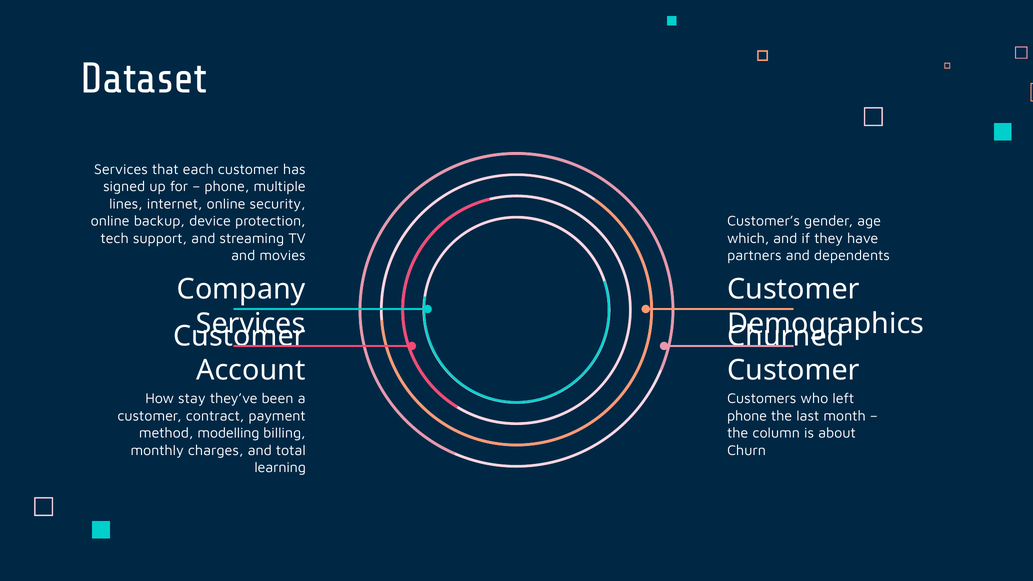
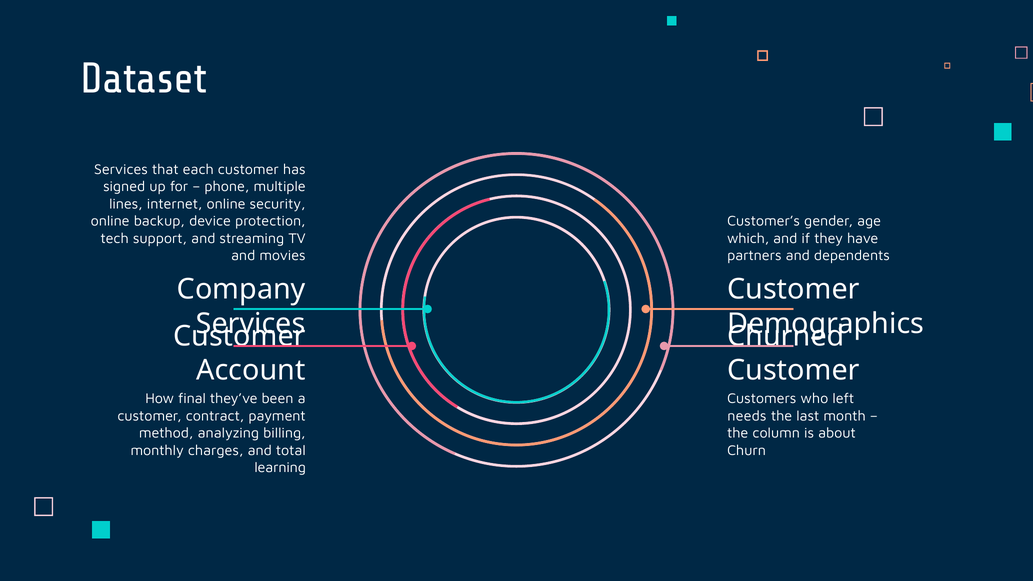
stay: stay -> final
phone at (747, 416): phone -> needs
modelling: modelling -> analyzing
